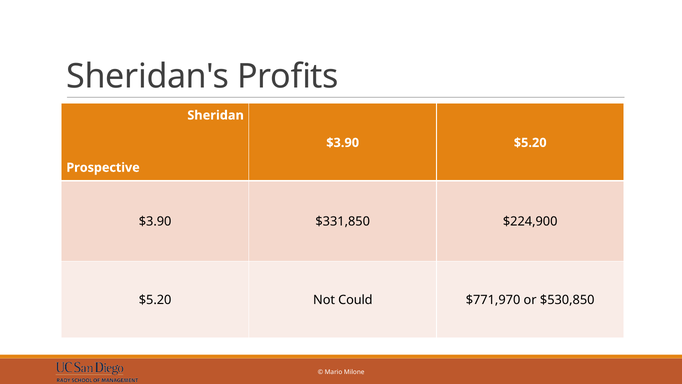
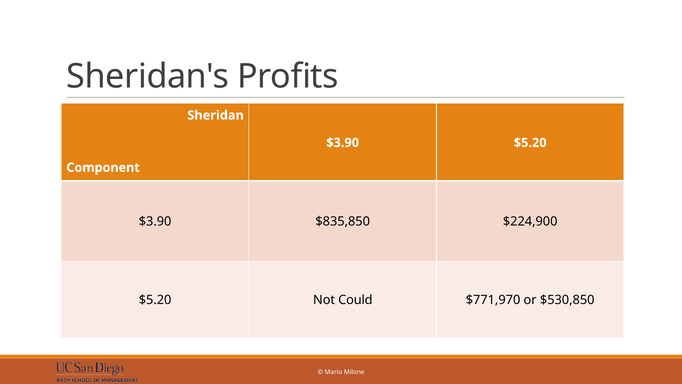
Prospective: Prospective -> Component
$331,850: $331,850 -> $835,850
